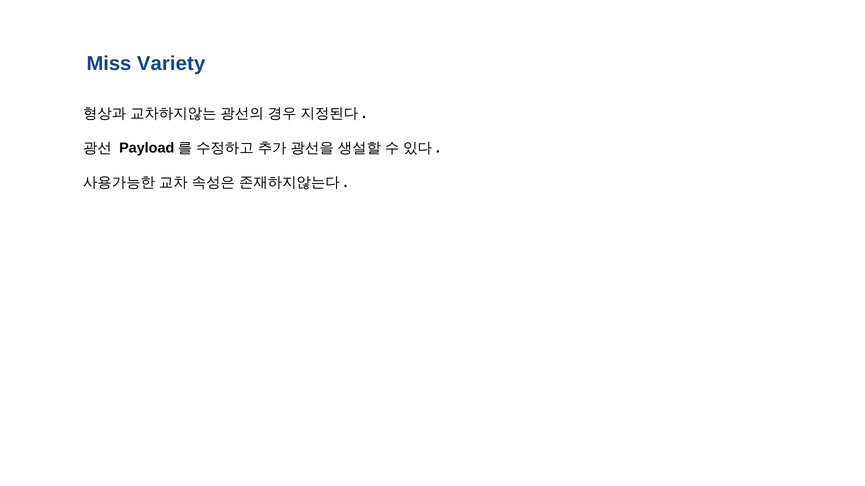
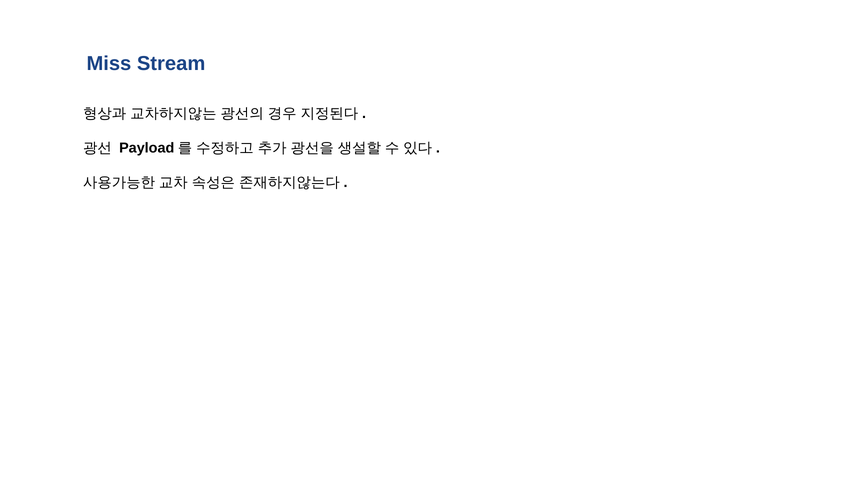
Variety: Variety -> Stream
